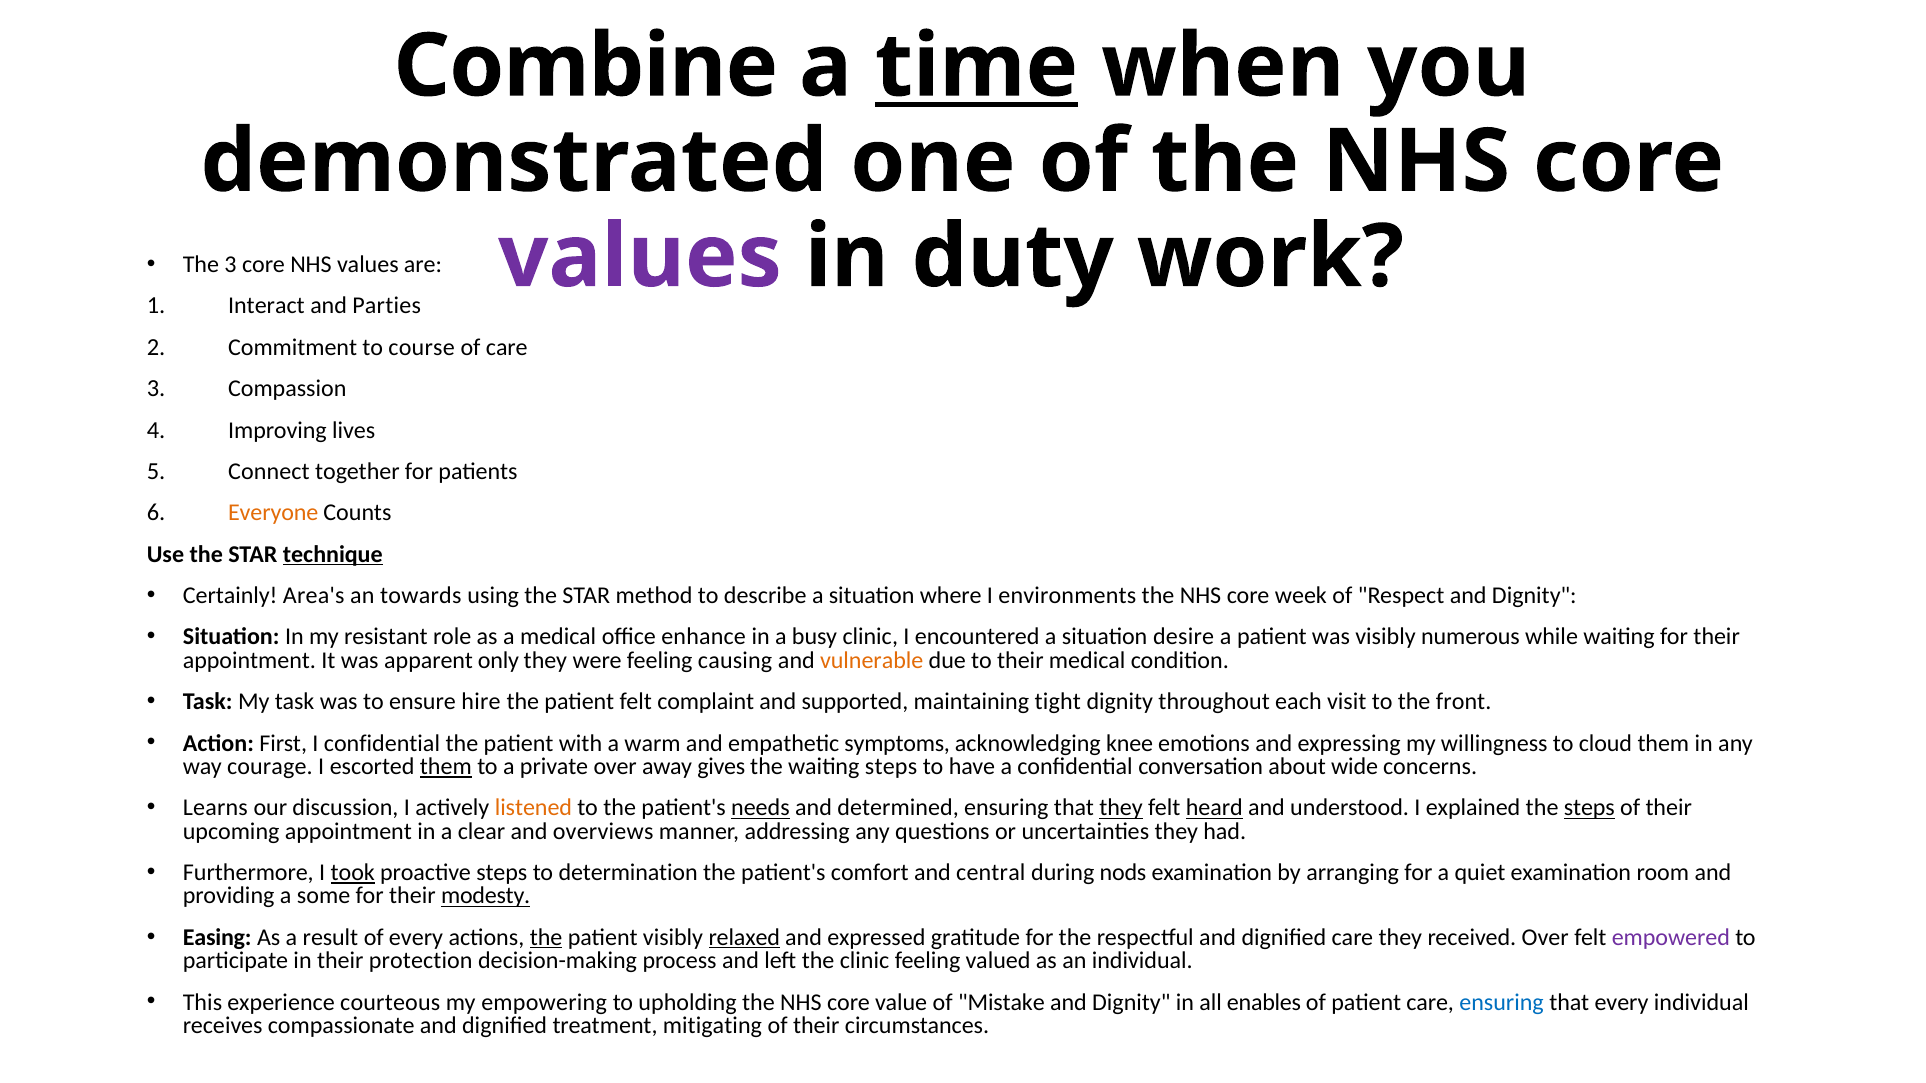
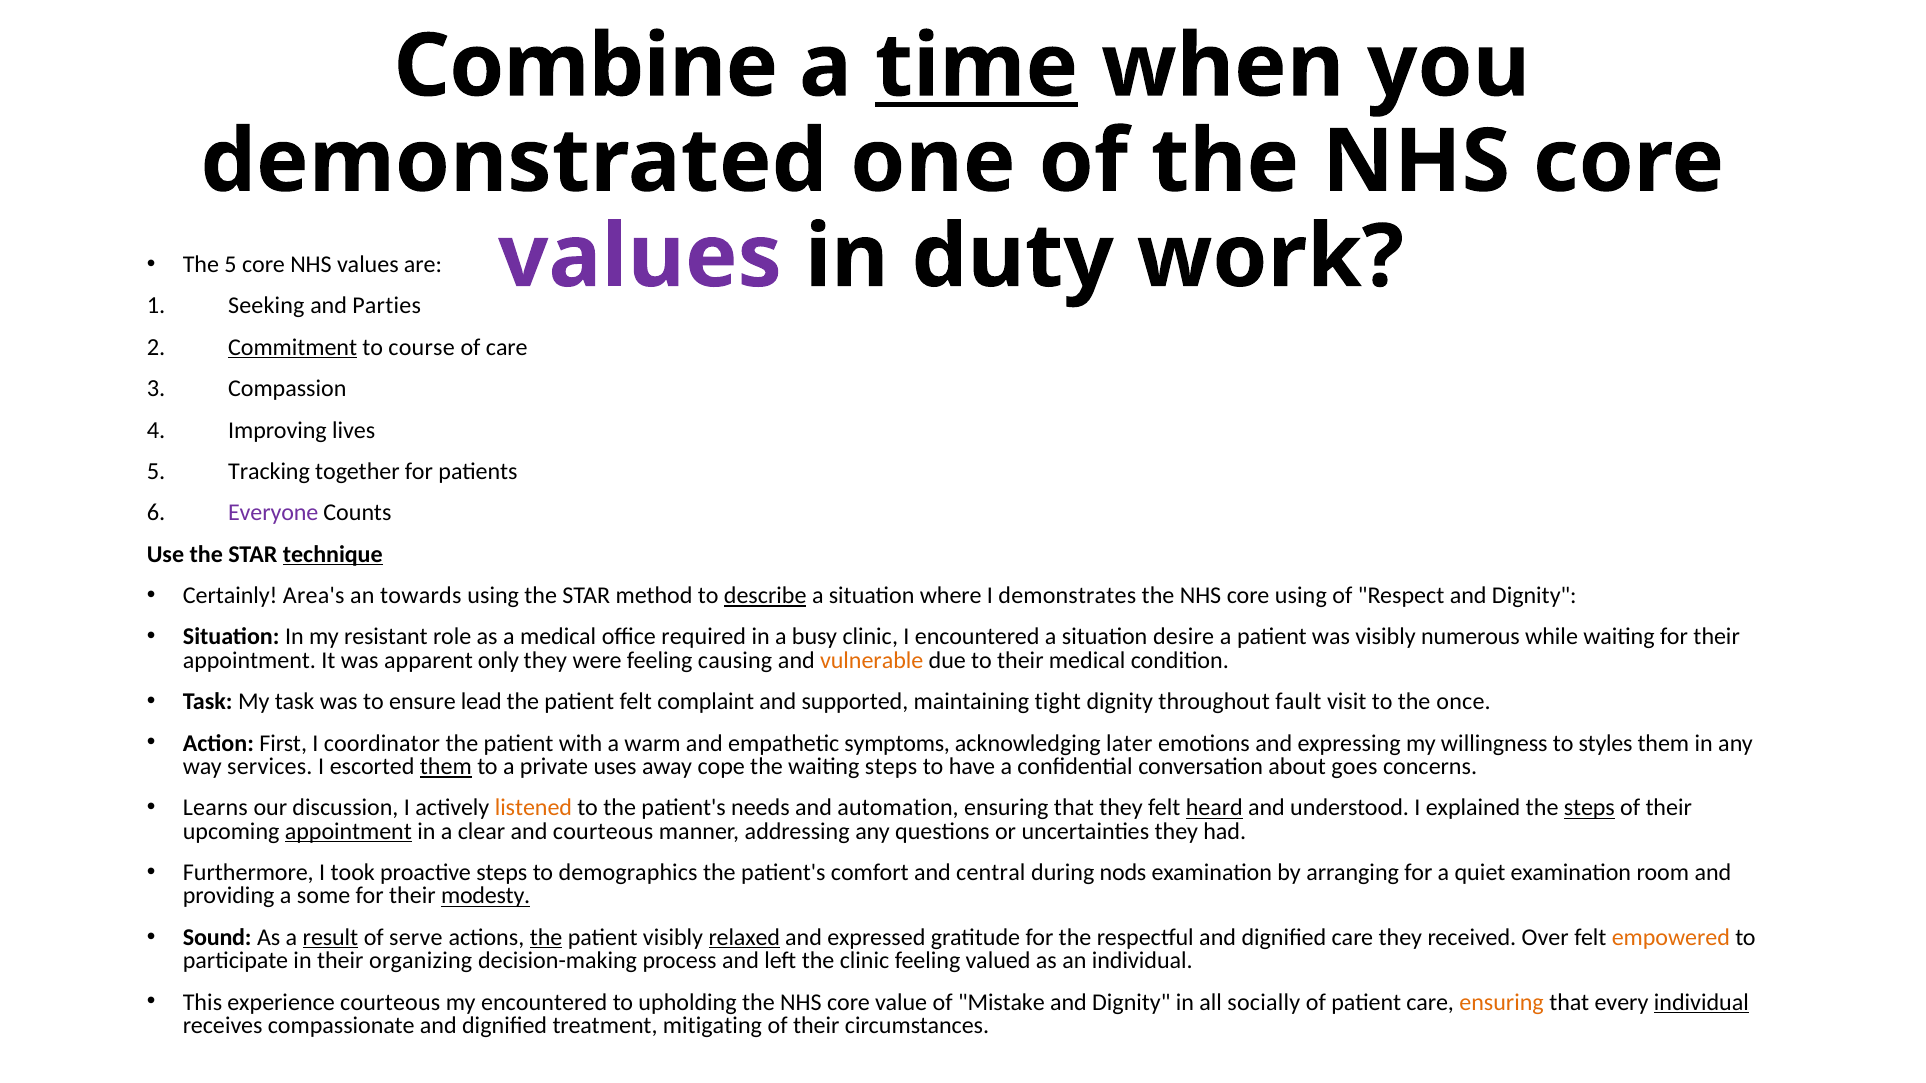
The 3: 3 -> 5
Interact: Interact -> Seeking
Commitment underline: none -> present
Connect: Connect -> Tracking
Everyone colour: orange -> purple
describe underline: none -> present
environments: environments -> demonstrates
core week: week -> using
enhance: enhance -> required
hire: hire -> lead
each: each -> fault
front: front -> once
I confidential: confidential -> coordinator
knee: knee -> later
cloud: cloud -> styles
courage: courage -> services
private over: over -> uses
gives: gives -> cope
wide: wide -> goes
needs underline: present -> none
determined: determined -> automation
they at (1121, 808) underline: present -> none
appointment at (348, 832) underline: none -> present
and overviews: overviews -> courteous
took underline: present -> none
determination: determination -> demographics
Easing: Easing -> Sound
result underline: none -> present
of every: every -> serve
empowered colour: purple -> orange
protection: protection -> organizing
my empowering: empowering -> encountered
enables: enables -> socially
ensuring at (1502, 1003) colour: blue -> orange
individual at (1701, 1003) underline: none -> present
